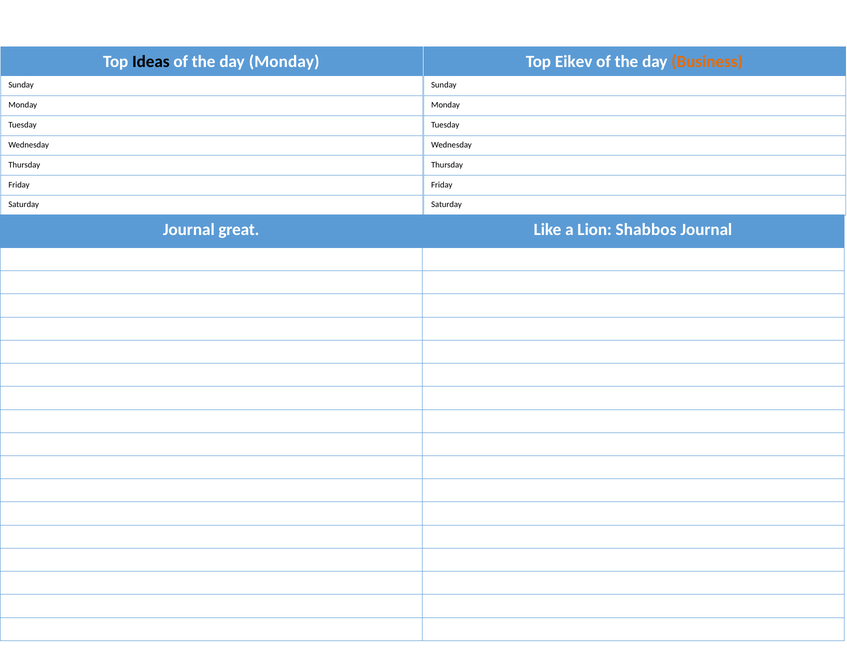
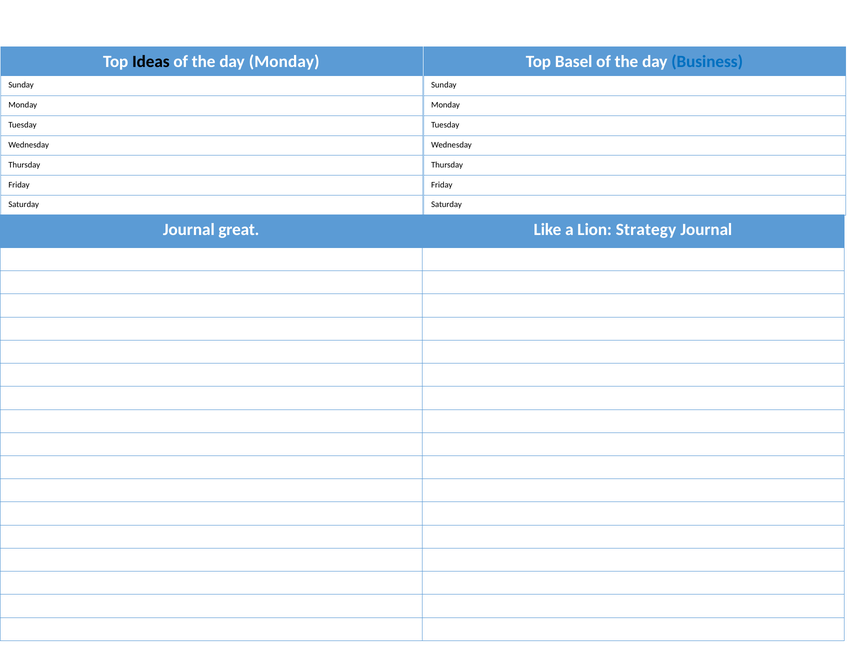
Eikev: Eikev -> Basel
Business colour: orange -> blue
Shabbos: Shabbos -> Strategy
